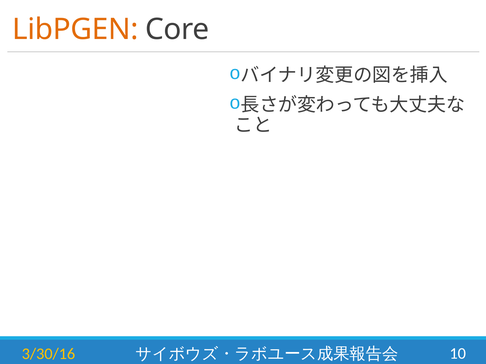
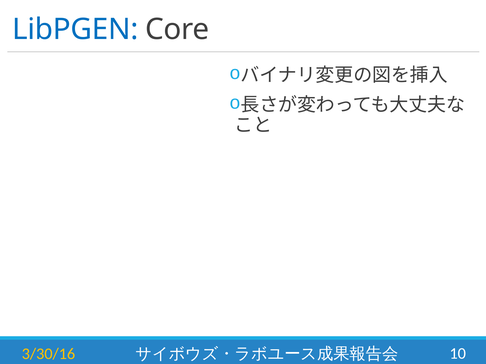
LibPGEN colour: orange -> blue
